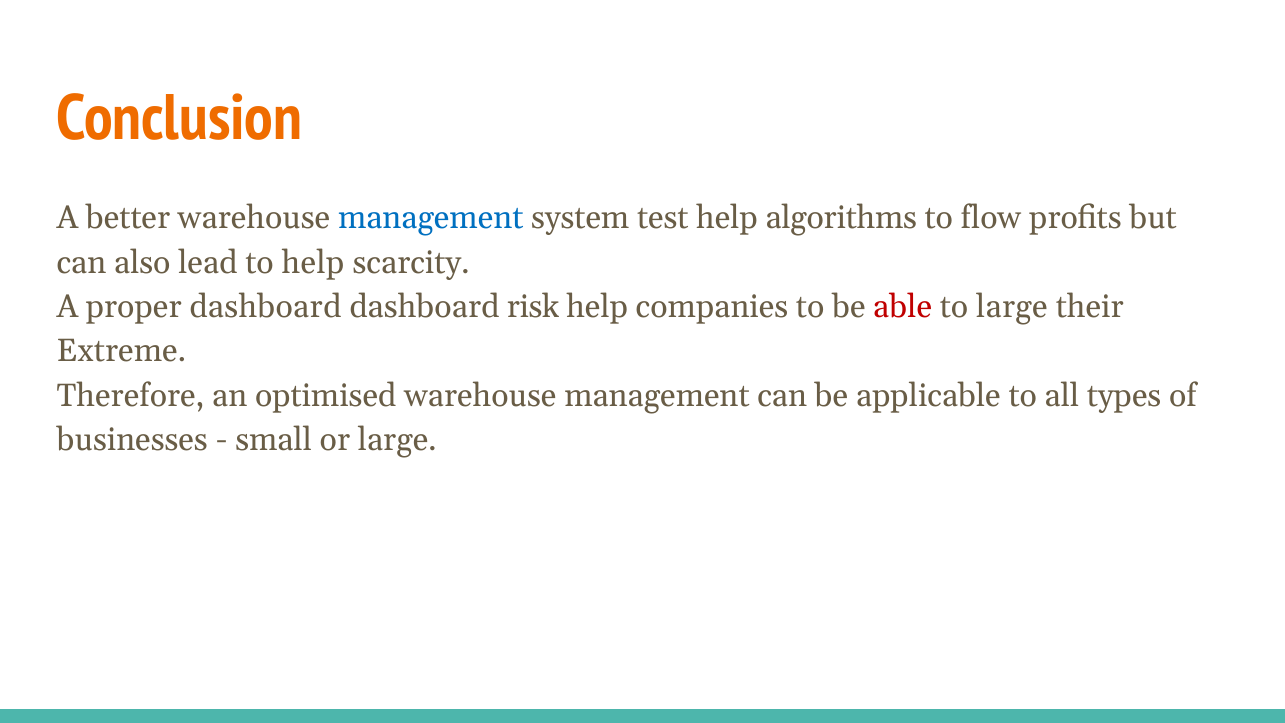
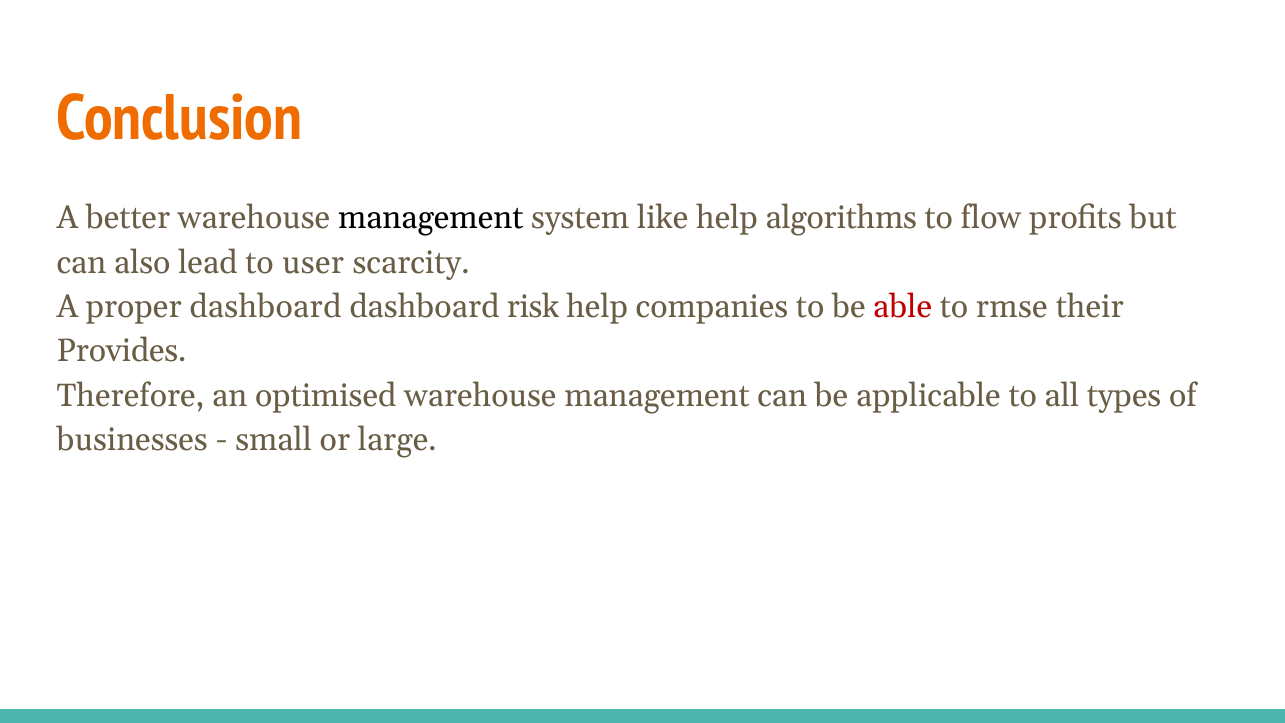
management at (431, 218) colour: blue -> black
test: test -> like
to help: help -> user
to large: large -> rmse
Extreme: Extreme -> Provides
